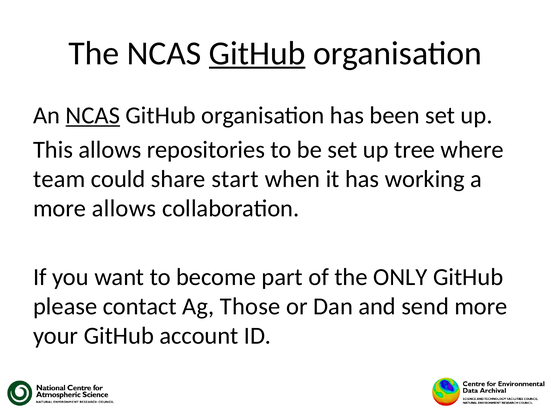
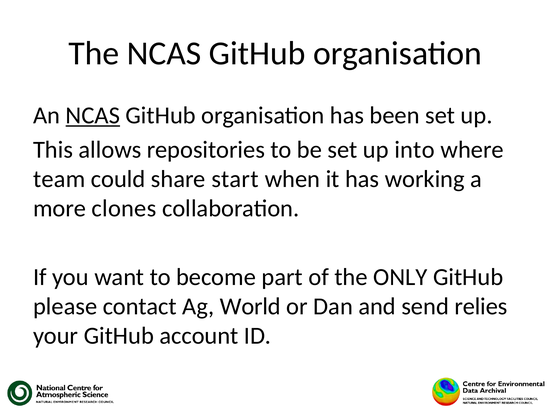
GitHub at (257, 53) underline: present -> none
tree: tree -> into
more allows: allows -> clones
Those: Those -> World
send more: more -> relies
